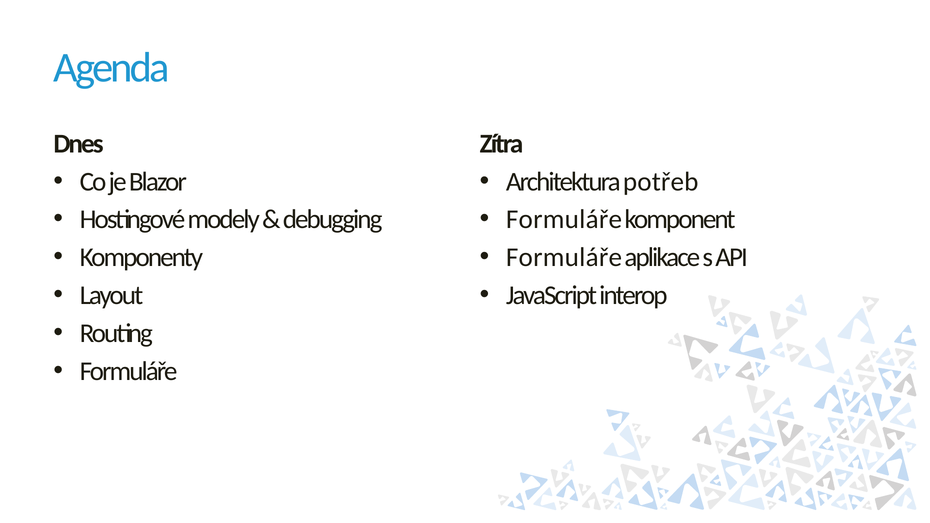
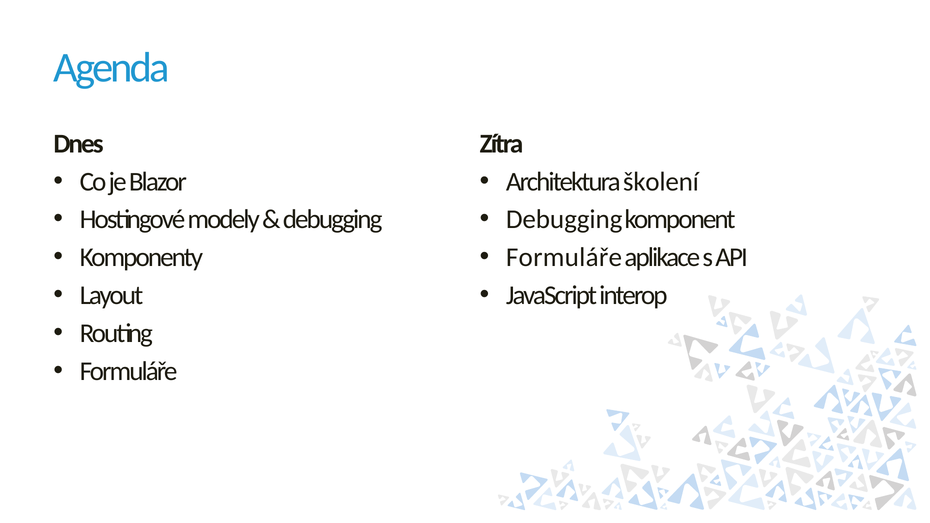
potřeb: potřeb -> školení
Formuláře at (564, 220): Formuláře -> Debugging
